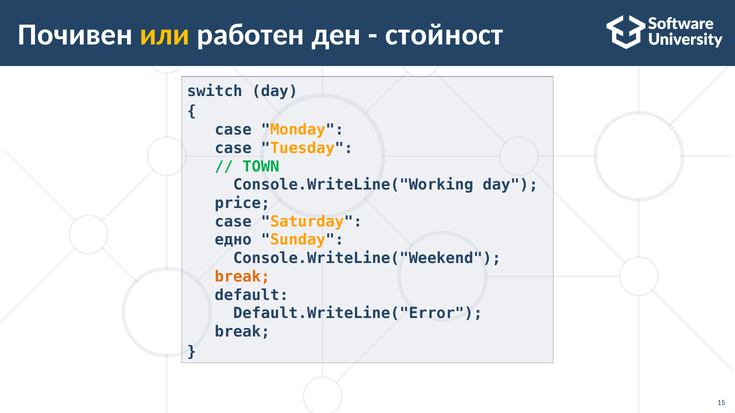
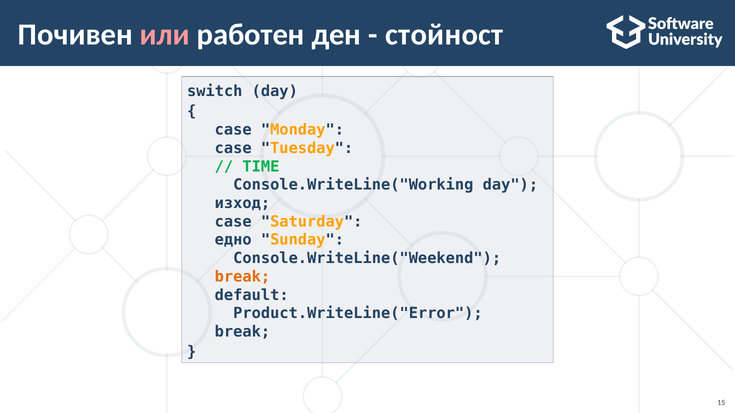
или colour: yellow -> pink
TOWN: TOWN -> TIME
price: price -> изход
Default.WriteLine("Error: Default.WriteLine("Error -> Product.WriteLine("Error
